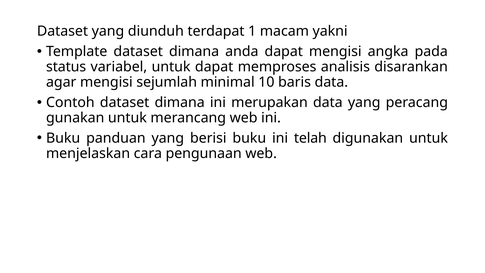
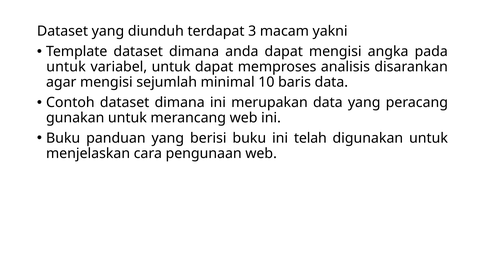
1: 1 -> 3
status at (66, 67): status -> untuk
